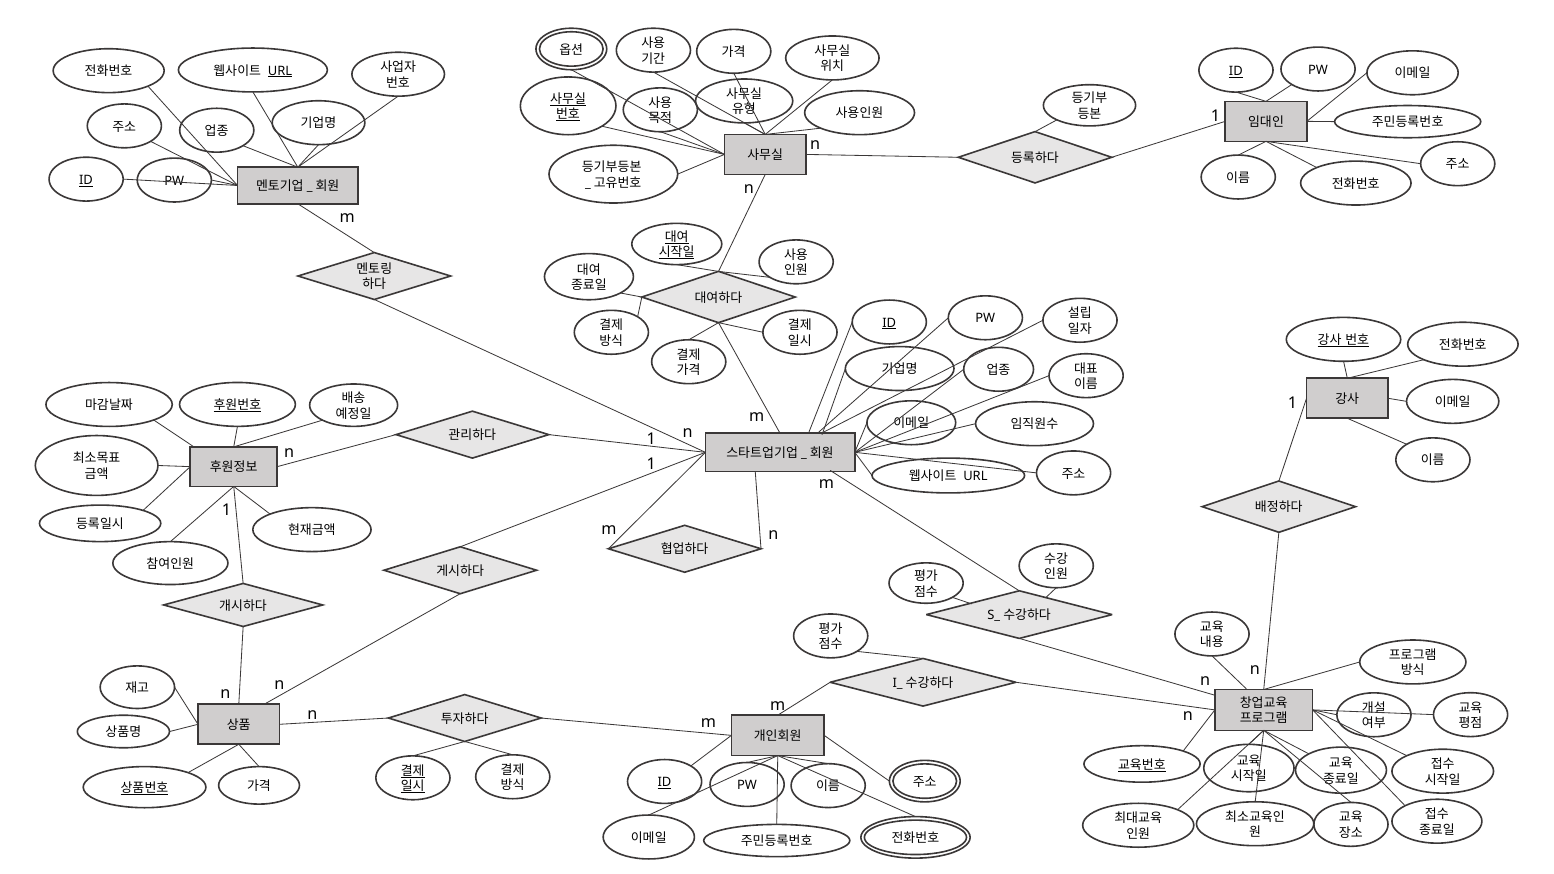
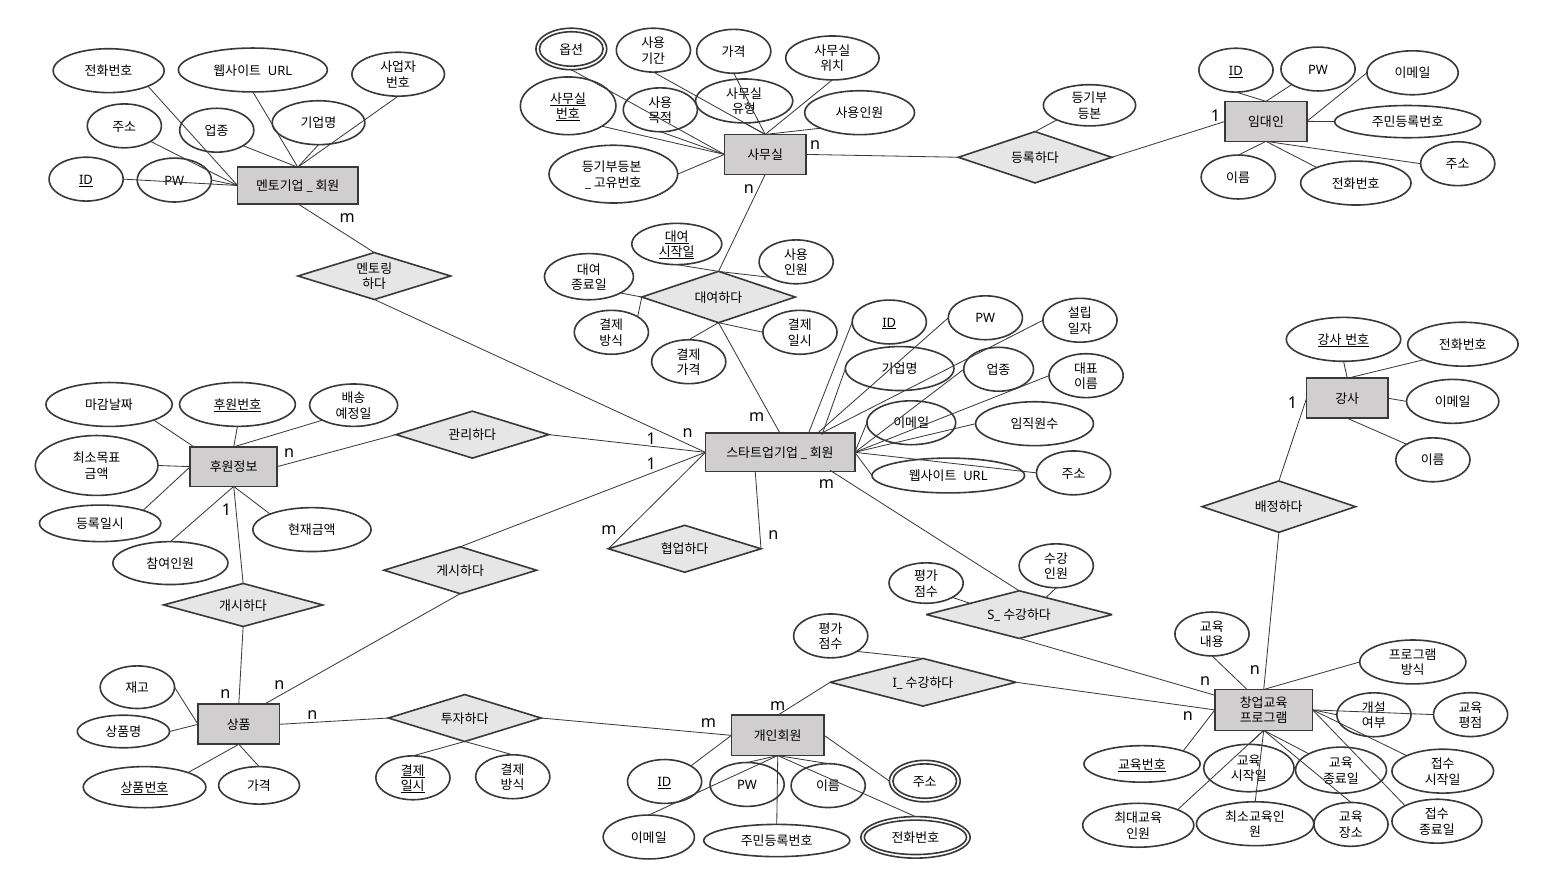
URL at (280, 71) underline: present -> none
